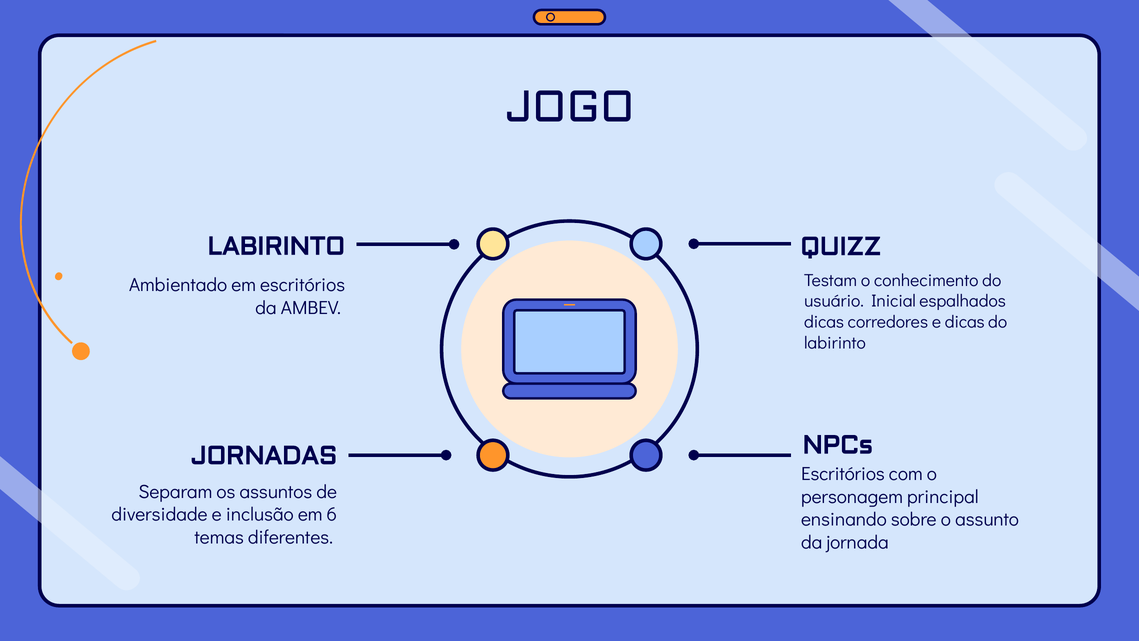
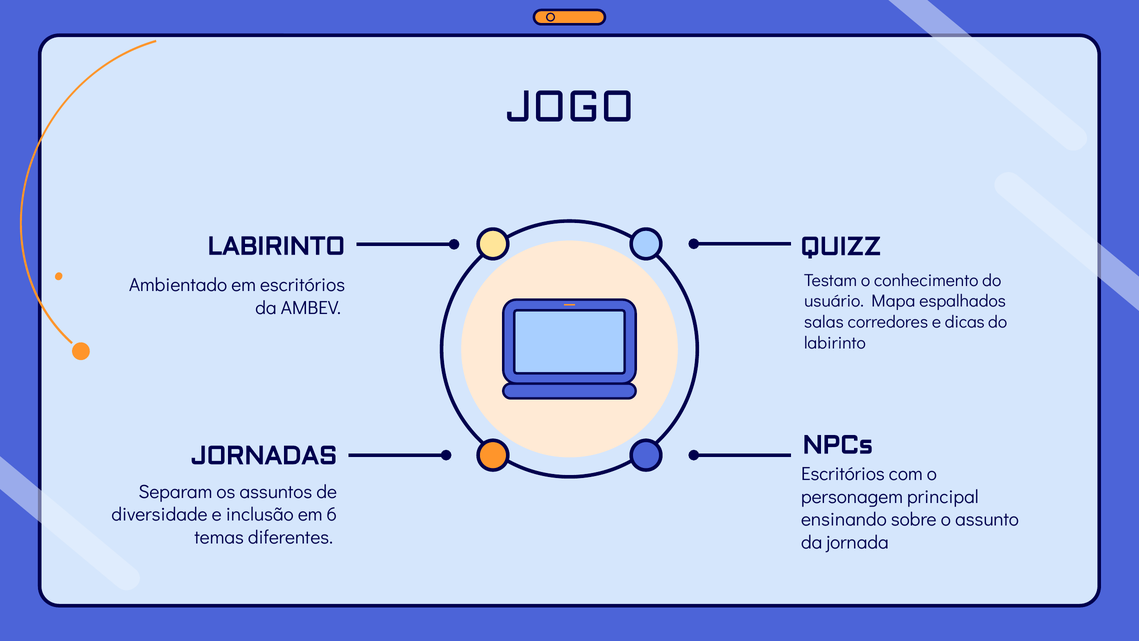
Inicial: Inicial -> Mapa
dicas at (824, 322): dicas -> salas
